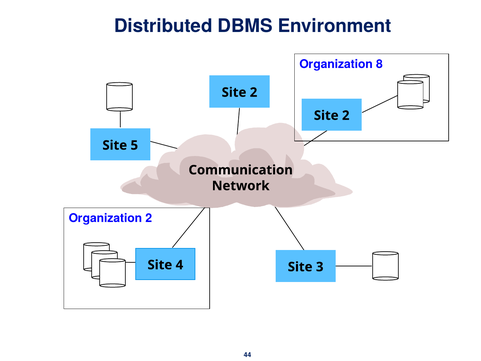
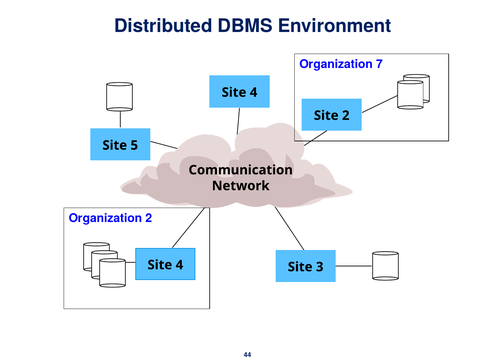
8: 8 -> 7
2 at (254, 92): 2 -> 4
